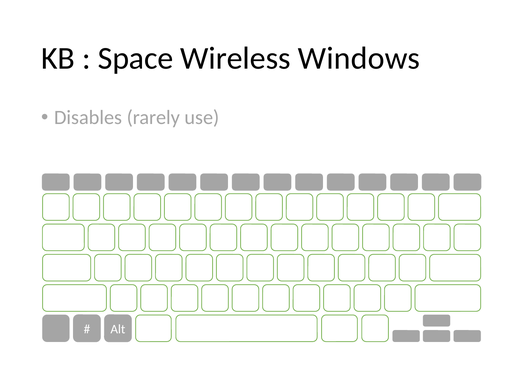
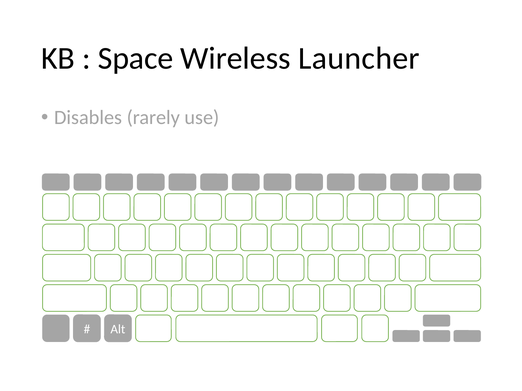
Windows: Windows -> Launcher
